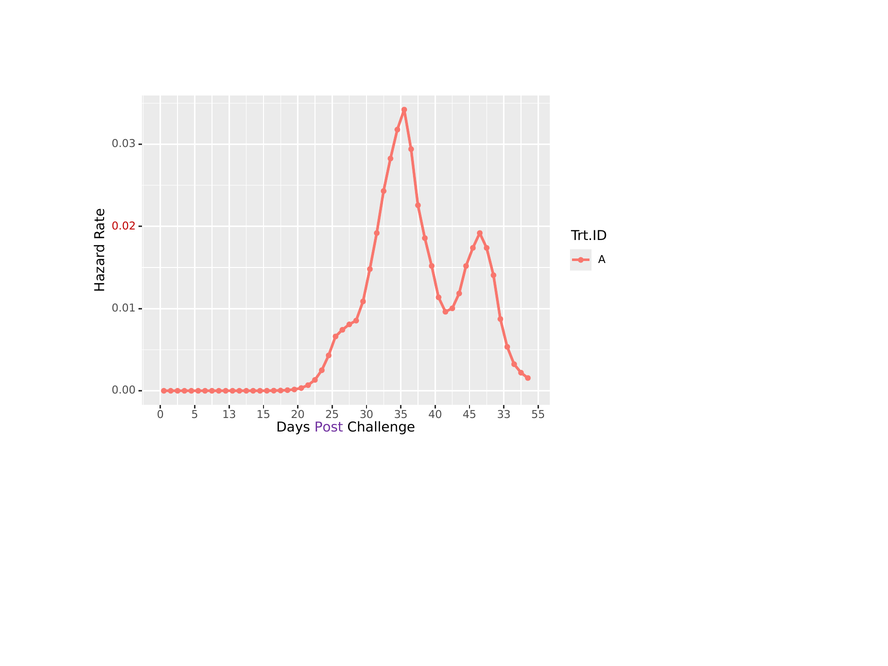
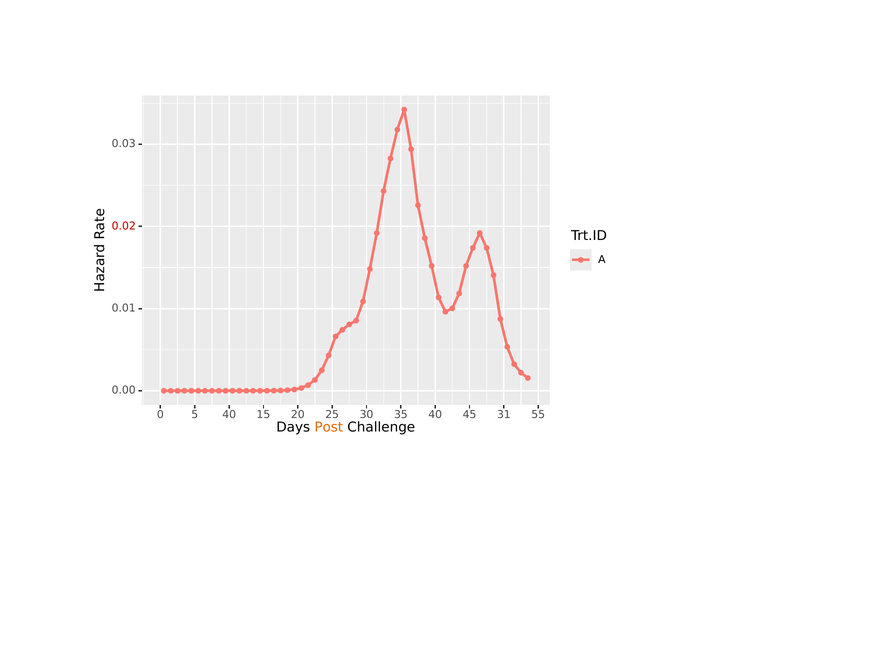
5 13: 13 -> 40
33: 33 -> 31
Post colour: purple -> orange
